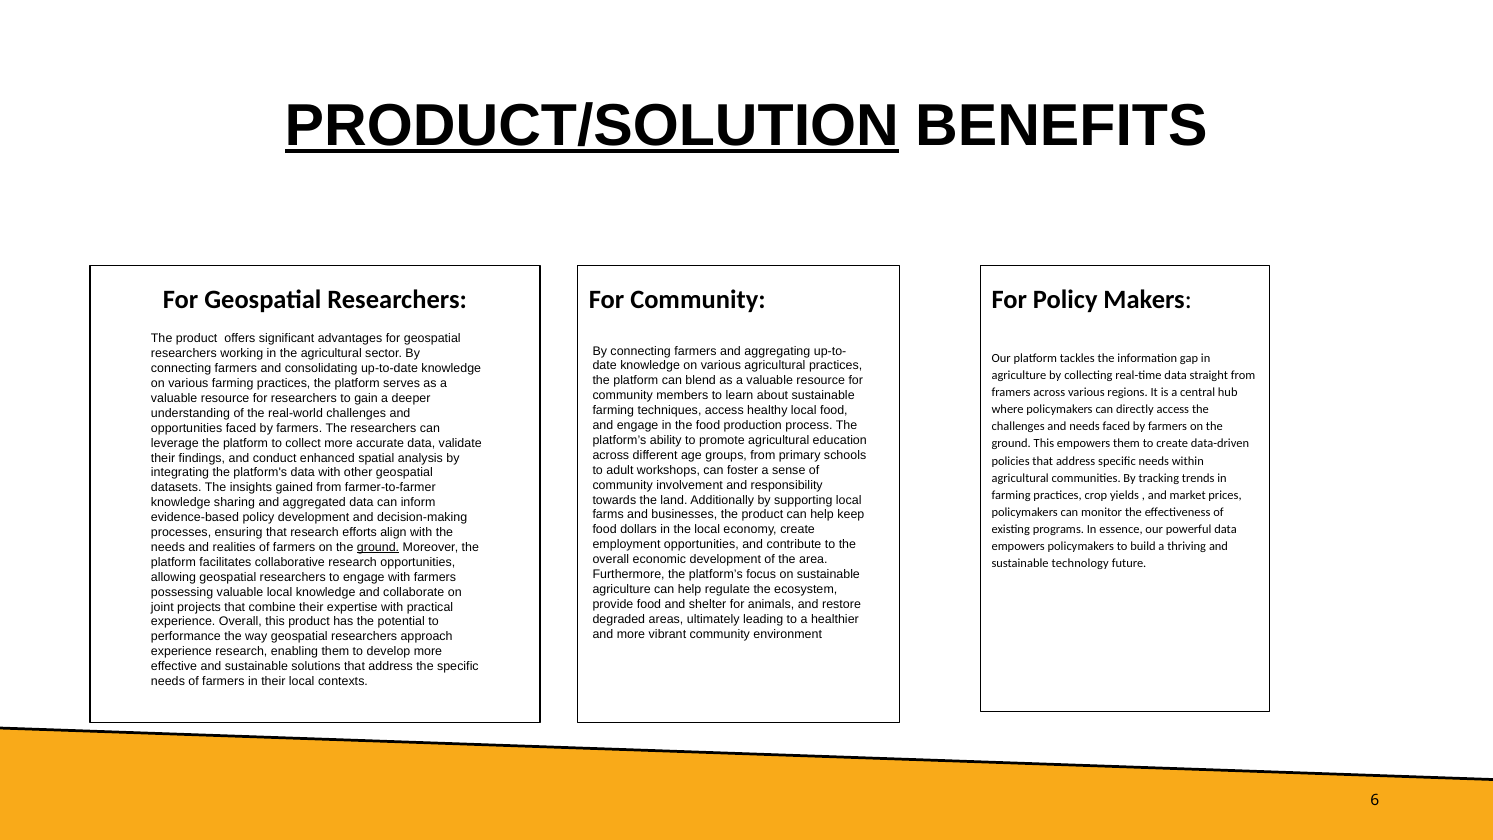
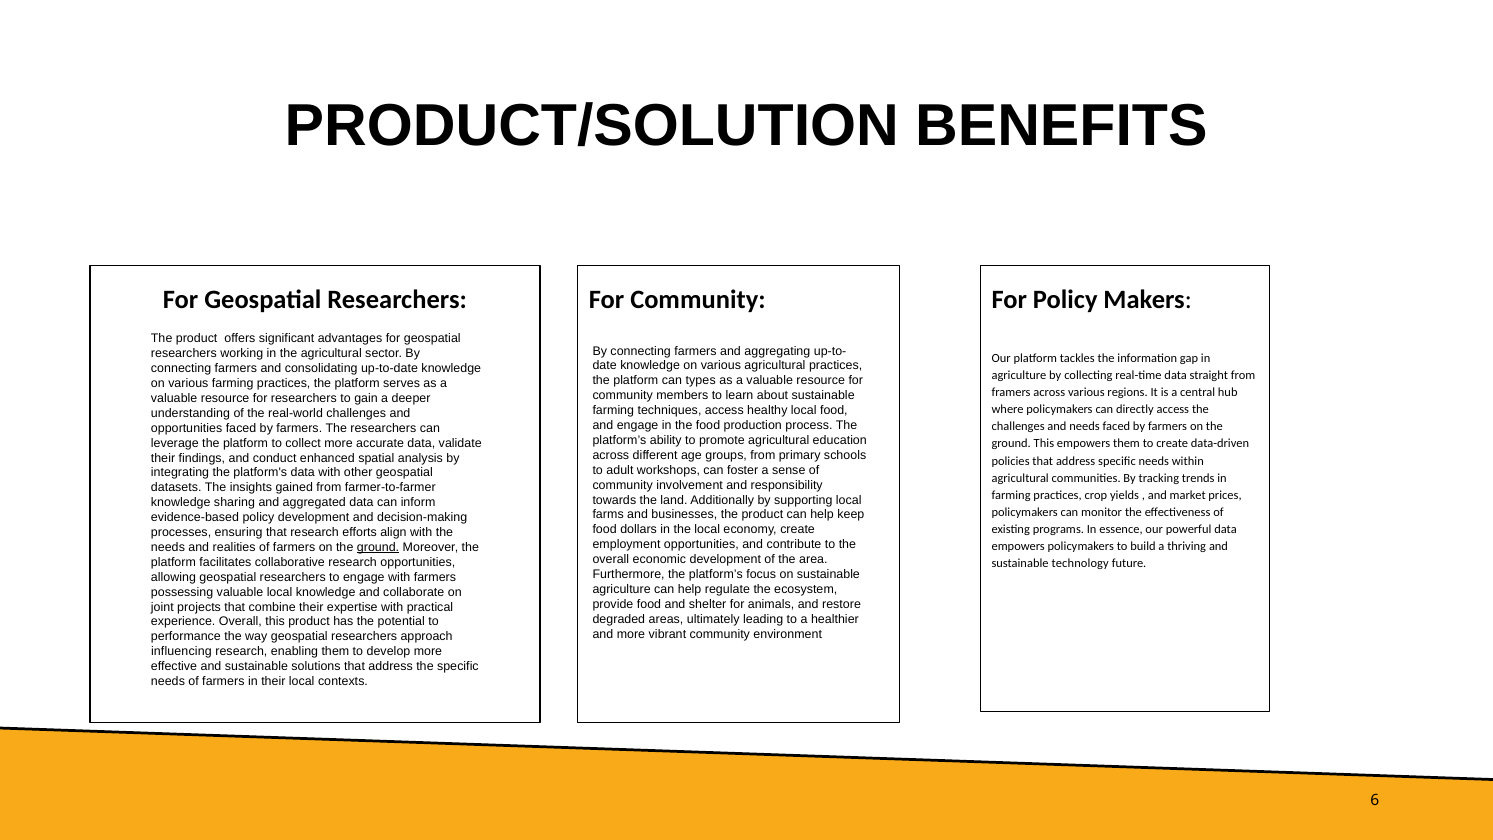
PRODUCT/SOLUTION underline: present -> none
blend: blend -> types
experience at (181, 652): experience -> influencing
